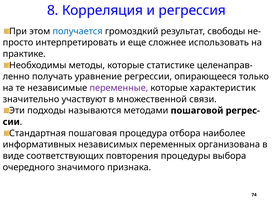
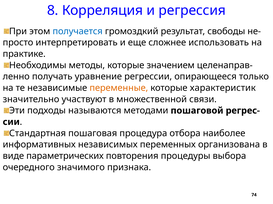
статистике: статистике -> значением
переменные colour: purple -> orange
соответствующих: соответствующих -> параметрических
